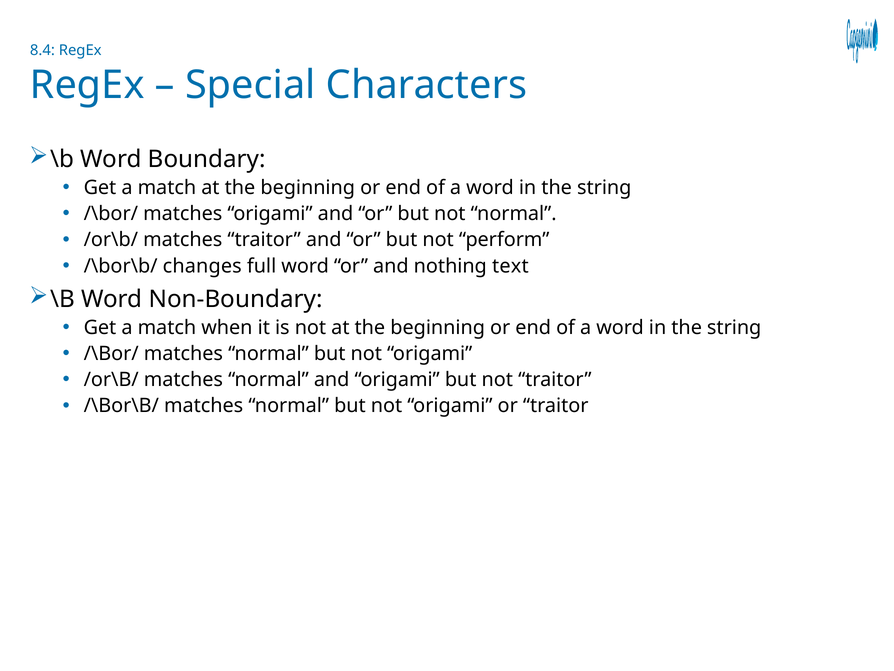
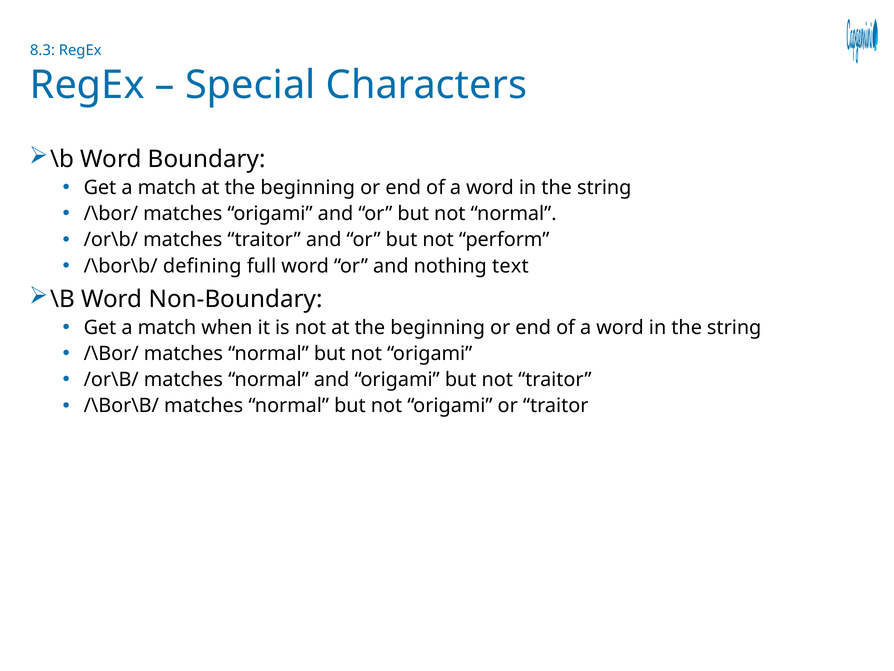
8.4: 8.4 -> 8.3
changes: changes -> defining
